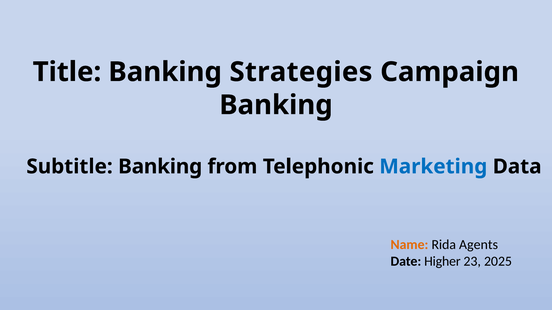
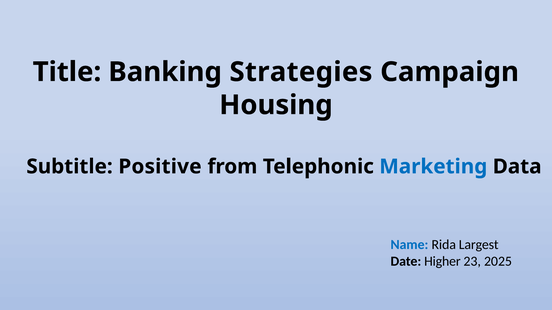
Banking at (276, 105): Banking -> Housing
Subtitle Banking: Banking -> Positive
Name colour: orange -> blue
Agents: Agents -> Largest
